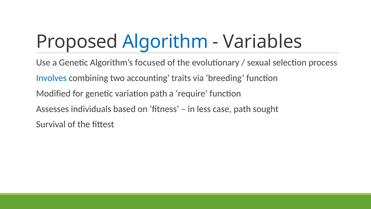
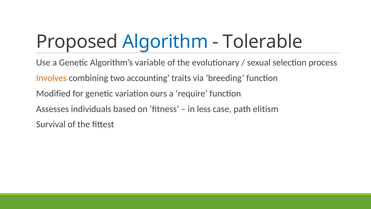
Variables: Variables -> Tolerable
focused: focused -> variable
Involves colour: blue -> orange
variation path: path -> ours
sought: sought -> elitism
